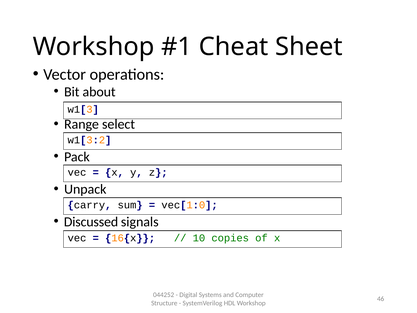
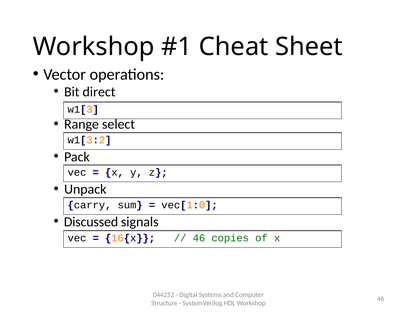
about: about -> direct
10 at (199, 238): 10 -> 46
